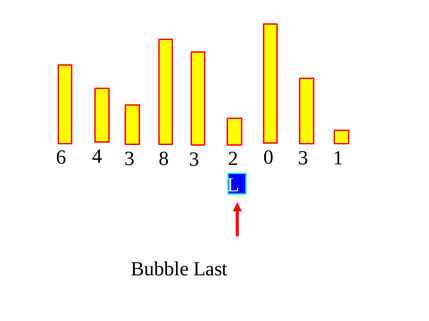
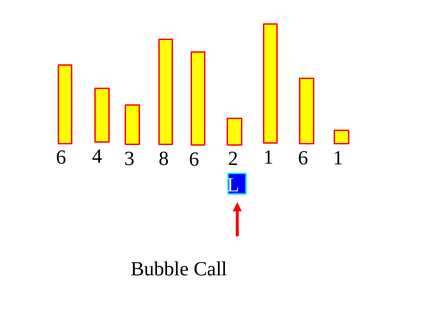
4 3: 3 -> 6
3 at (194, 160): 3 -> 6
8 0: 0 -> 1
Last: Last -> Call
